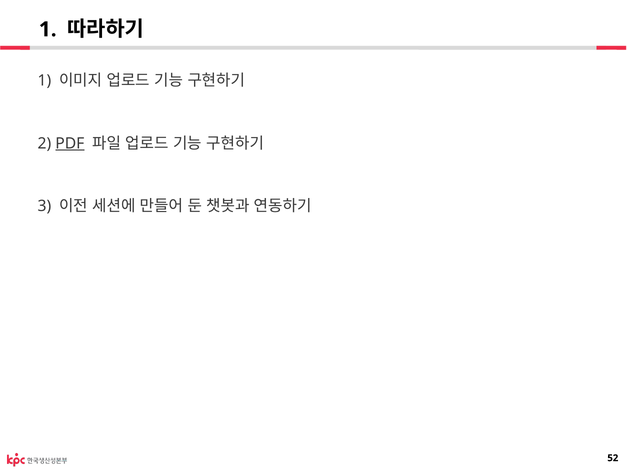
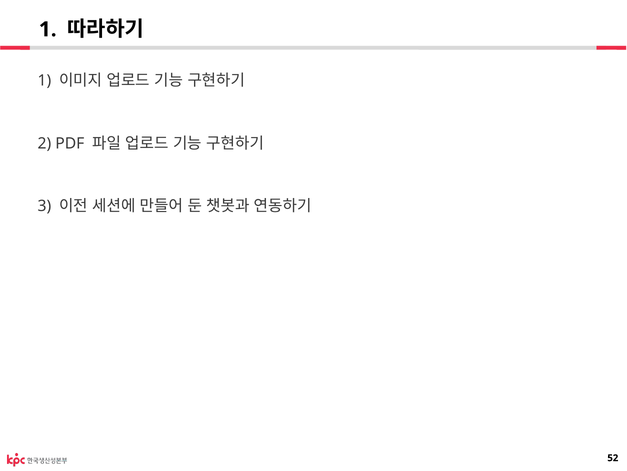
PDF underline: present -> none
